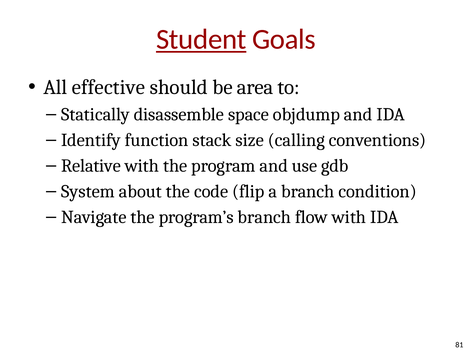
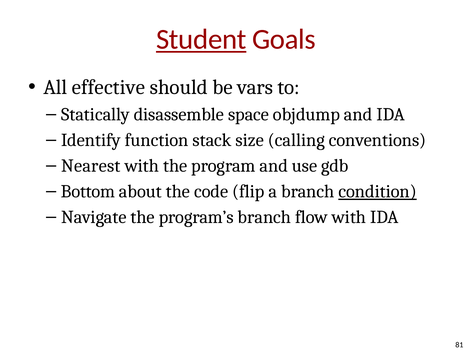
area: area -> vars
Relative: Relative -> Nearest
System: System -> Bottom
condition underline: none -> present
